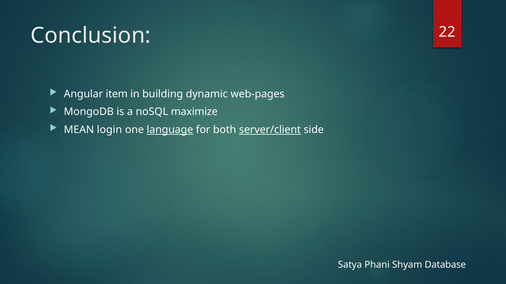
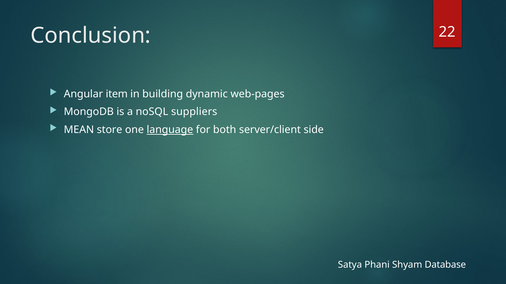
maximize: maximize -> suppliers
login: login -> store
server/client underline: present -> none
